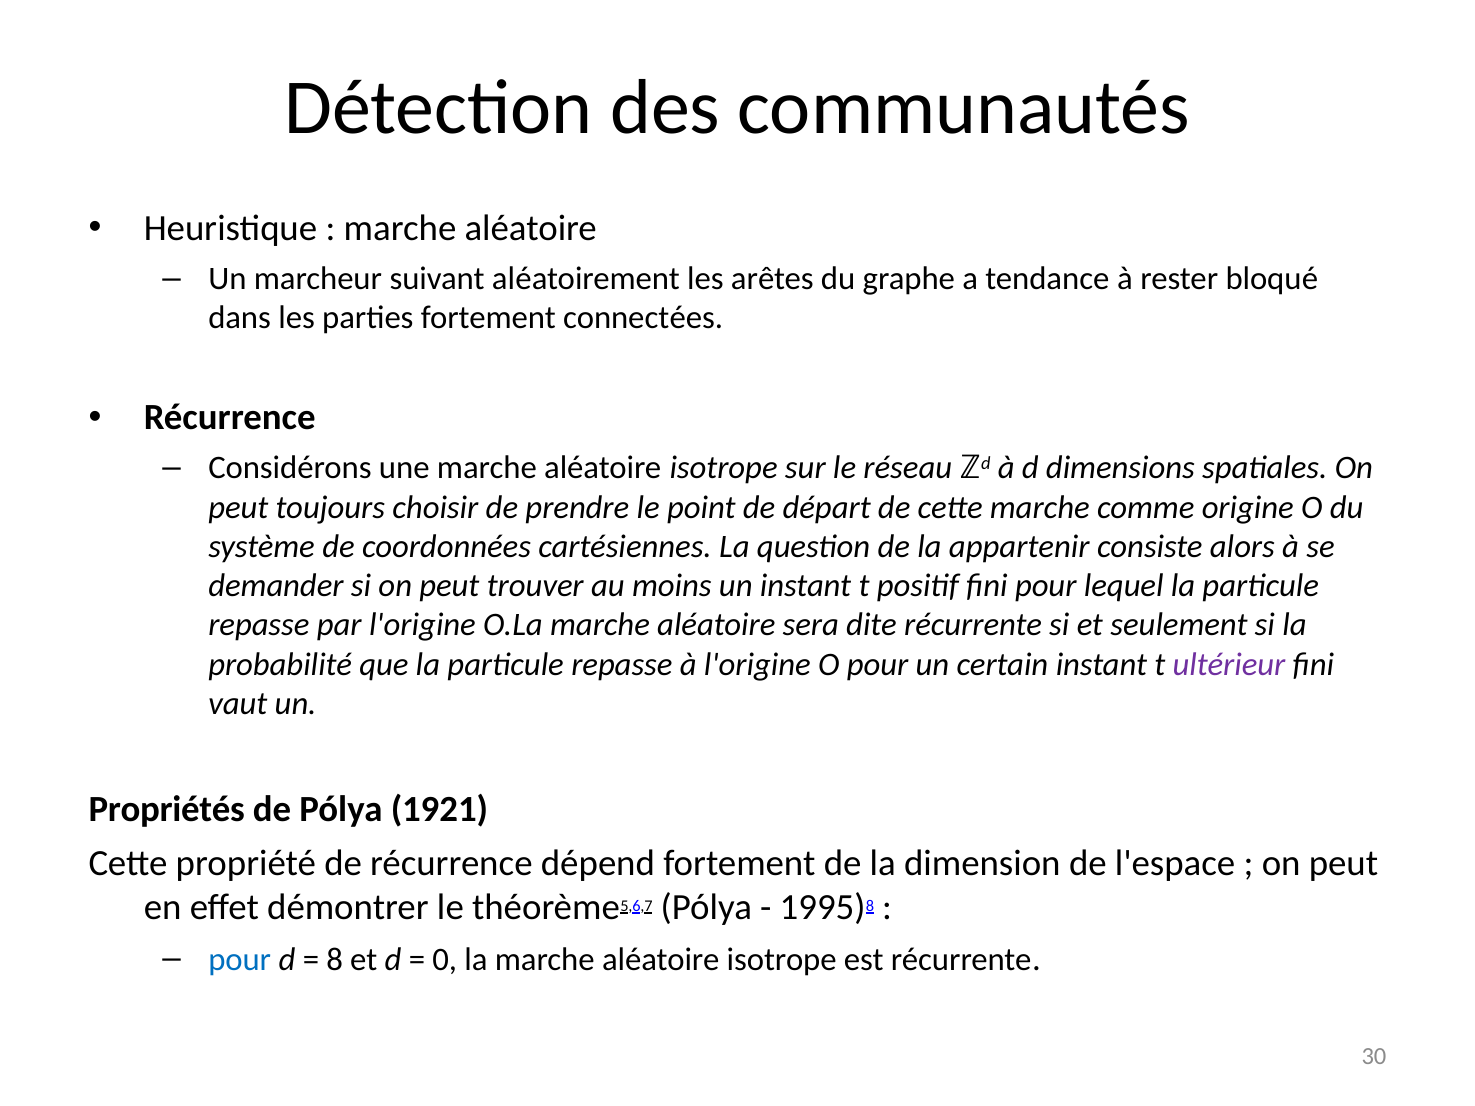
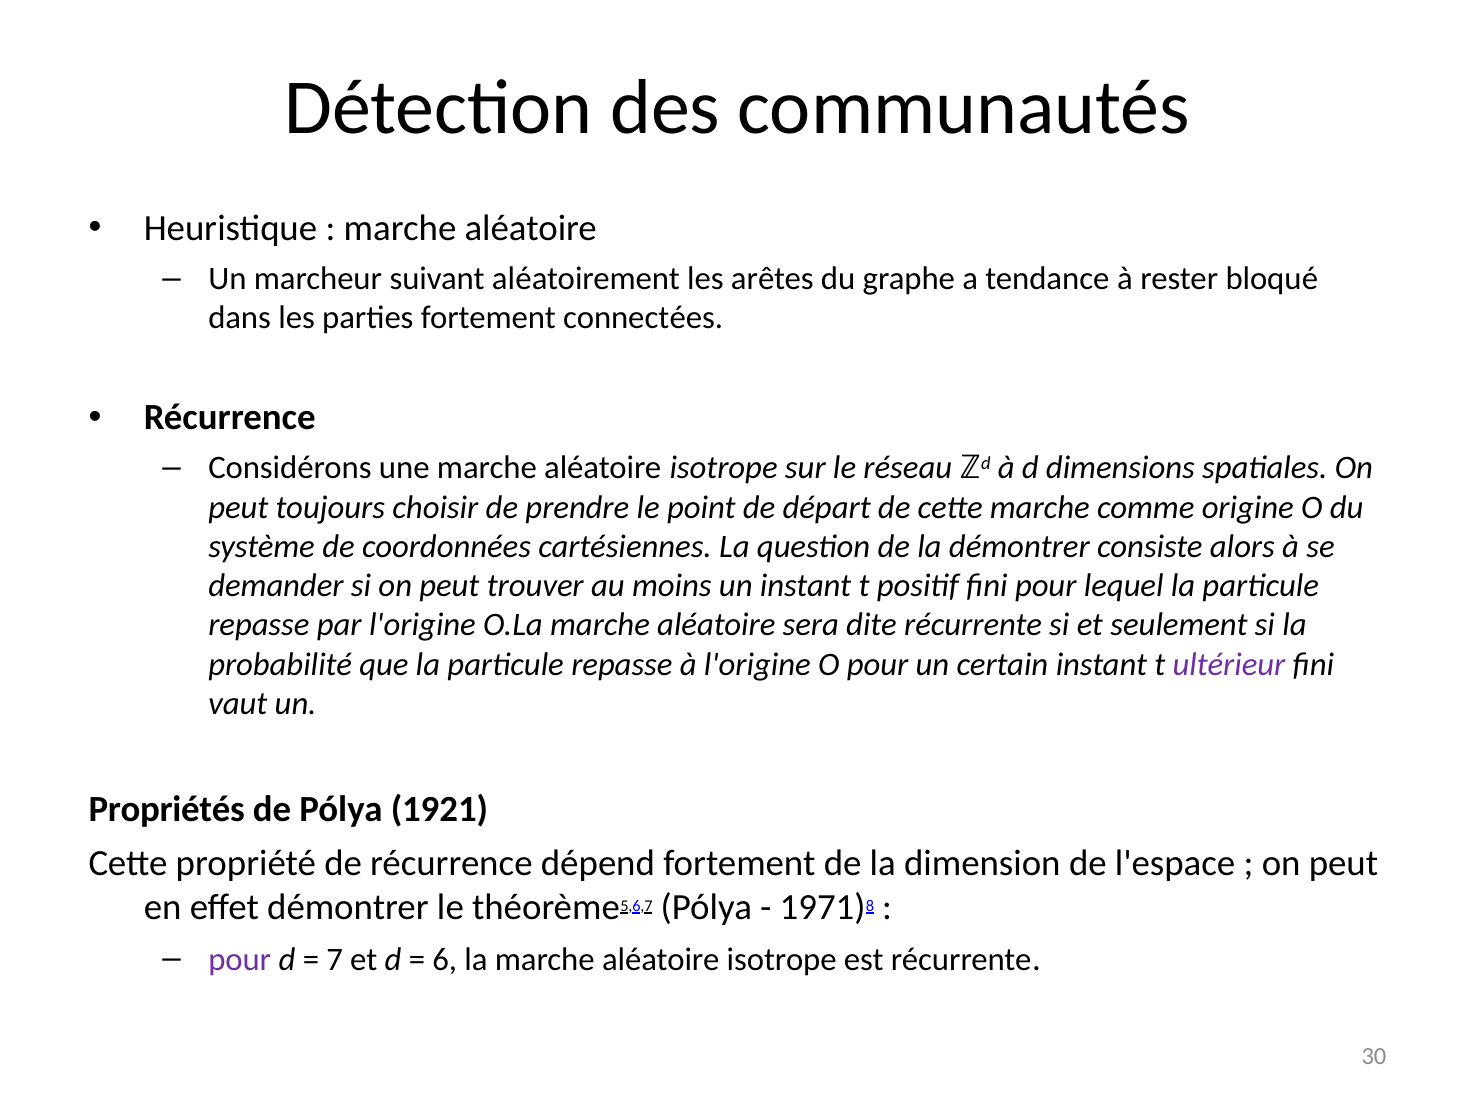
la appartenir: appartenir -> démontrer
1995: 1995 -> 1971
pour at (240, 960) colour: blue -> purple
8 at (335, 960): 8 -> 7
0: 0 -> 6
